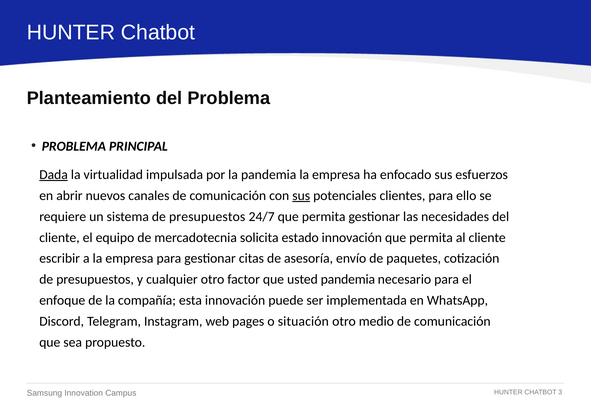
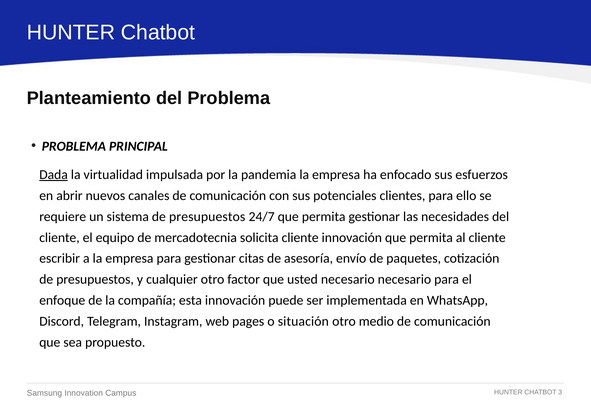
sus at (301, 196) underline: present -> none
solicita estado: estado -> cliente
usted pandemia: pandemia -> necesario
